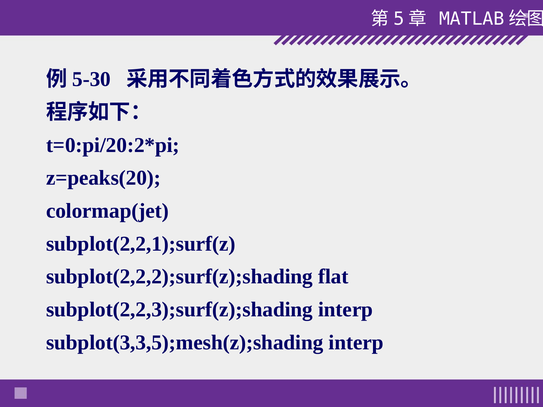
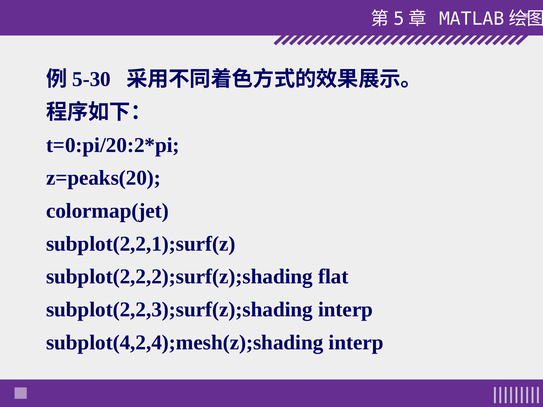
subplot(3,3,5);mesh(z);shading: subplot(3,3,5);mesh(z);shading -> subplot(4,2,4);mesh(z);shading
